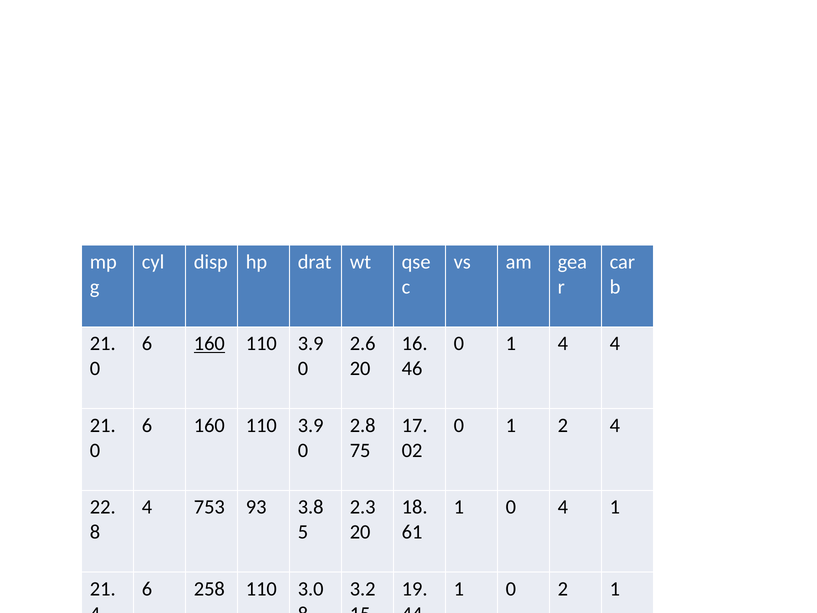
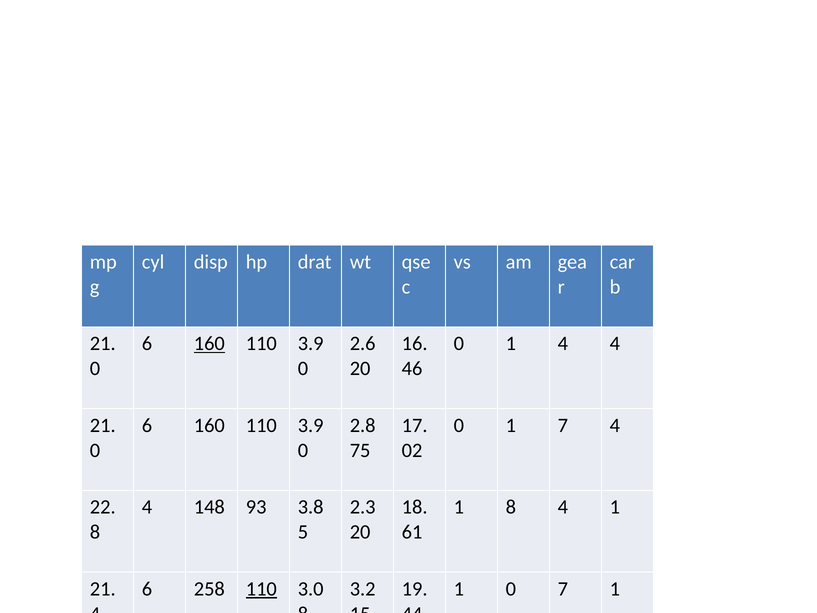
1 2: 2 -> 7
753: 753 -> 148
0 at (511, 507): 0 -> 8
110 at (261, 589) underline: none -> present
0 2: 2 -> 7
